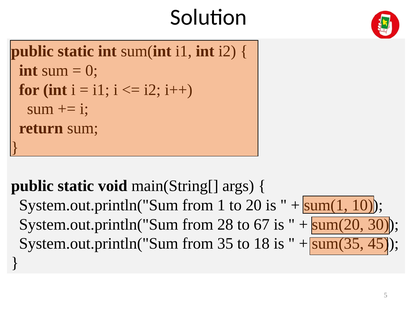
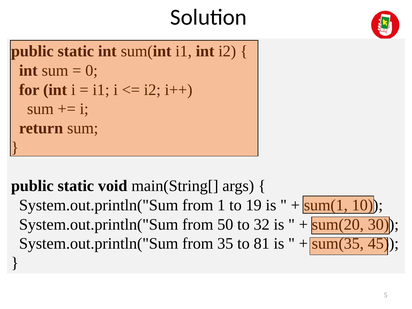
20: 20 -> 19
28: 28 -> 50
67: 67 -> 32
18: 18 -> 81
